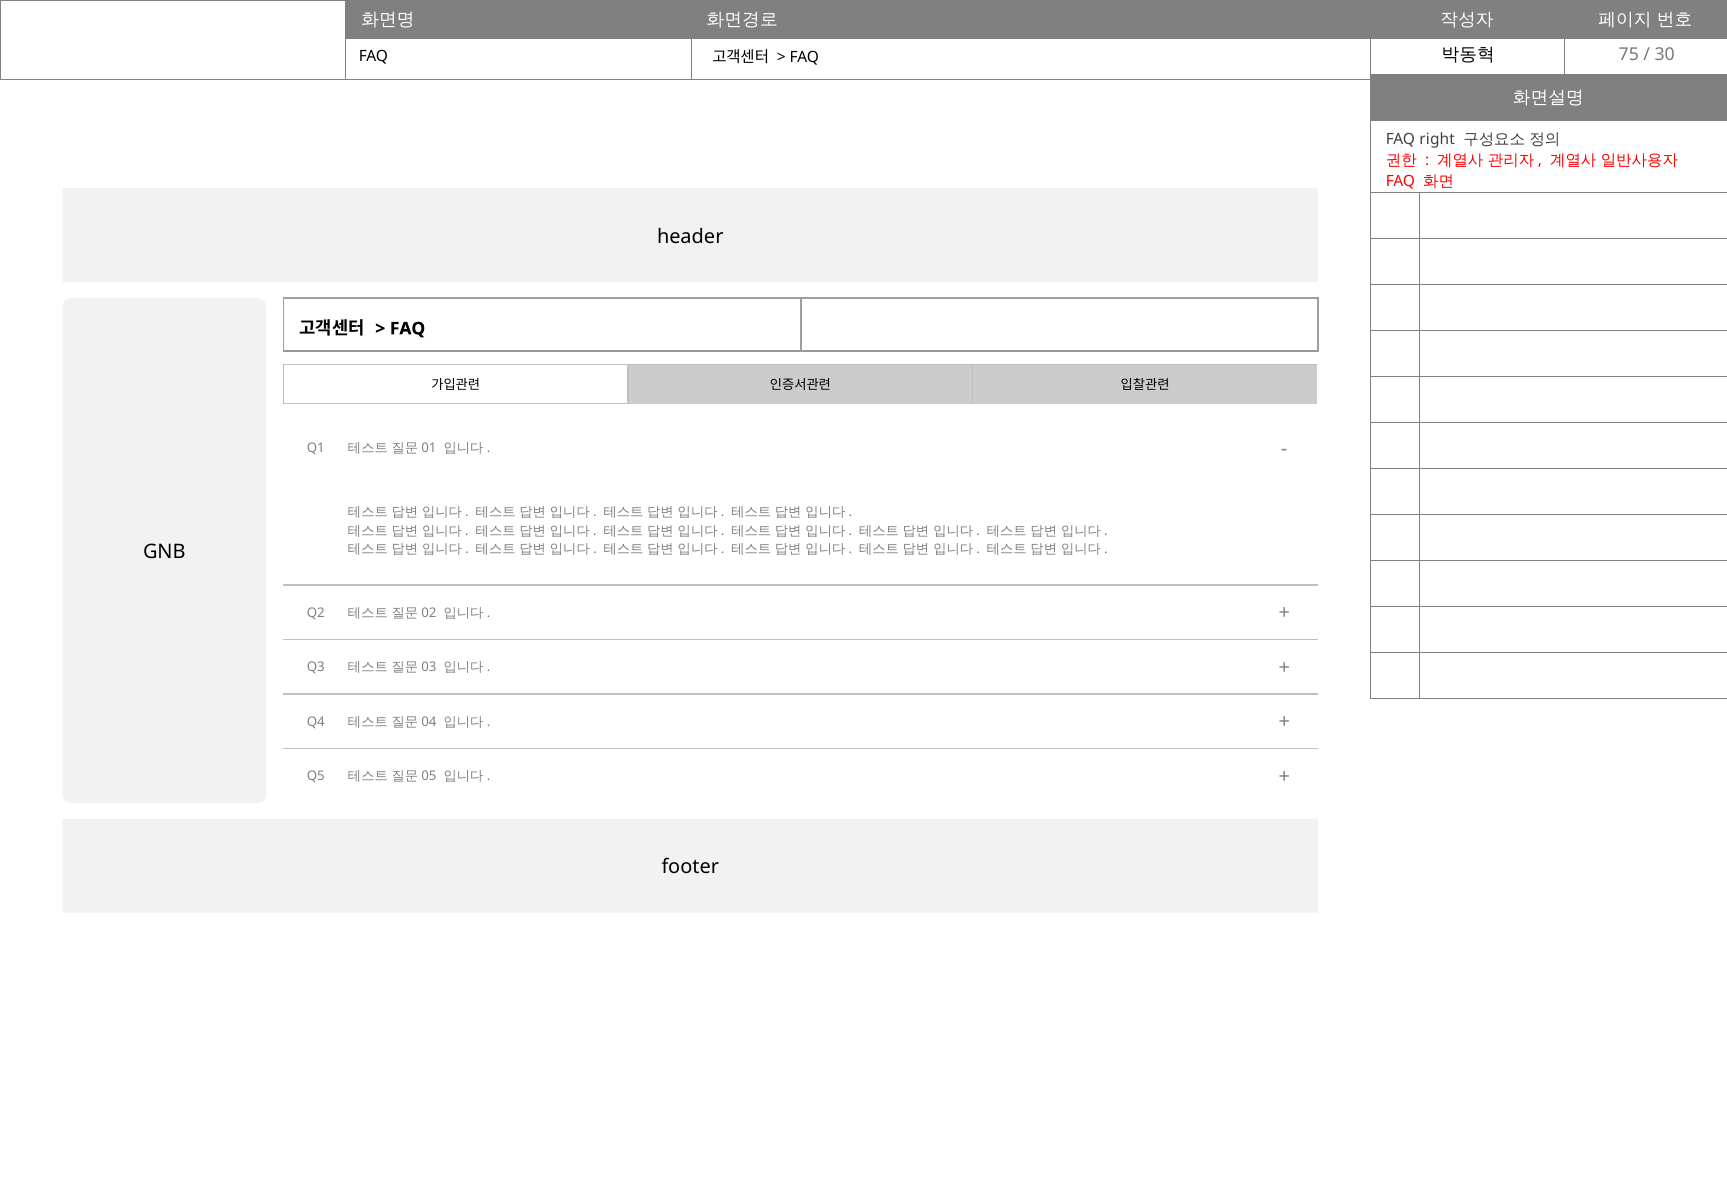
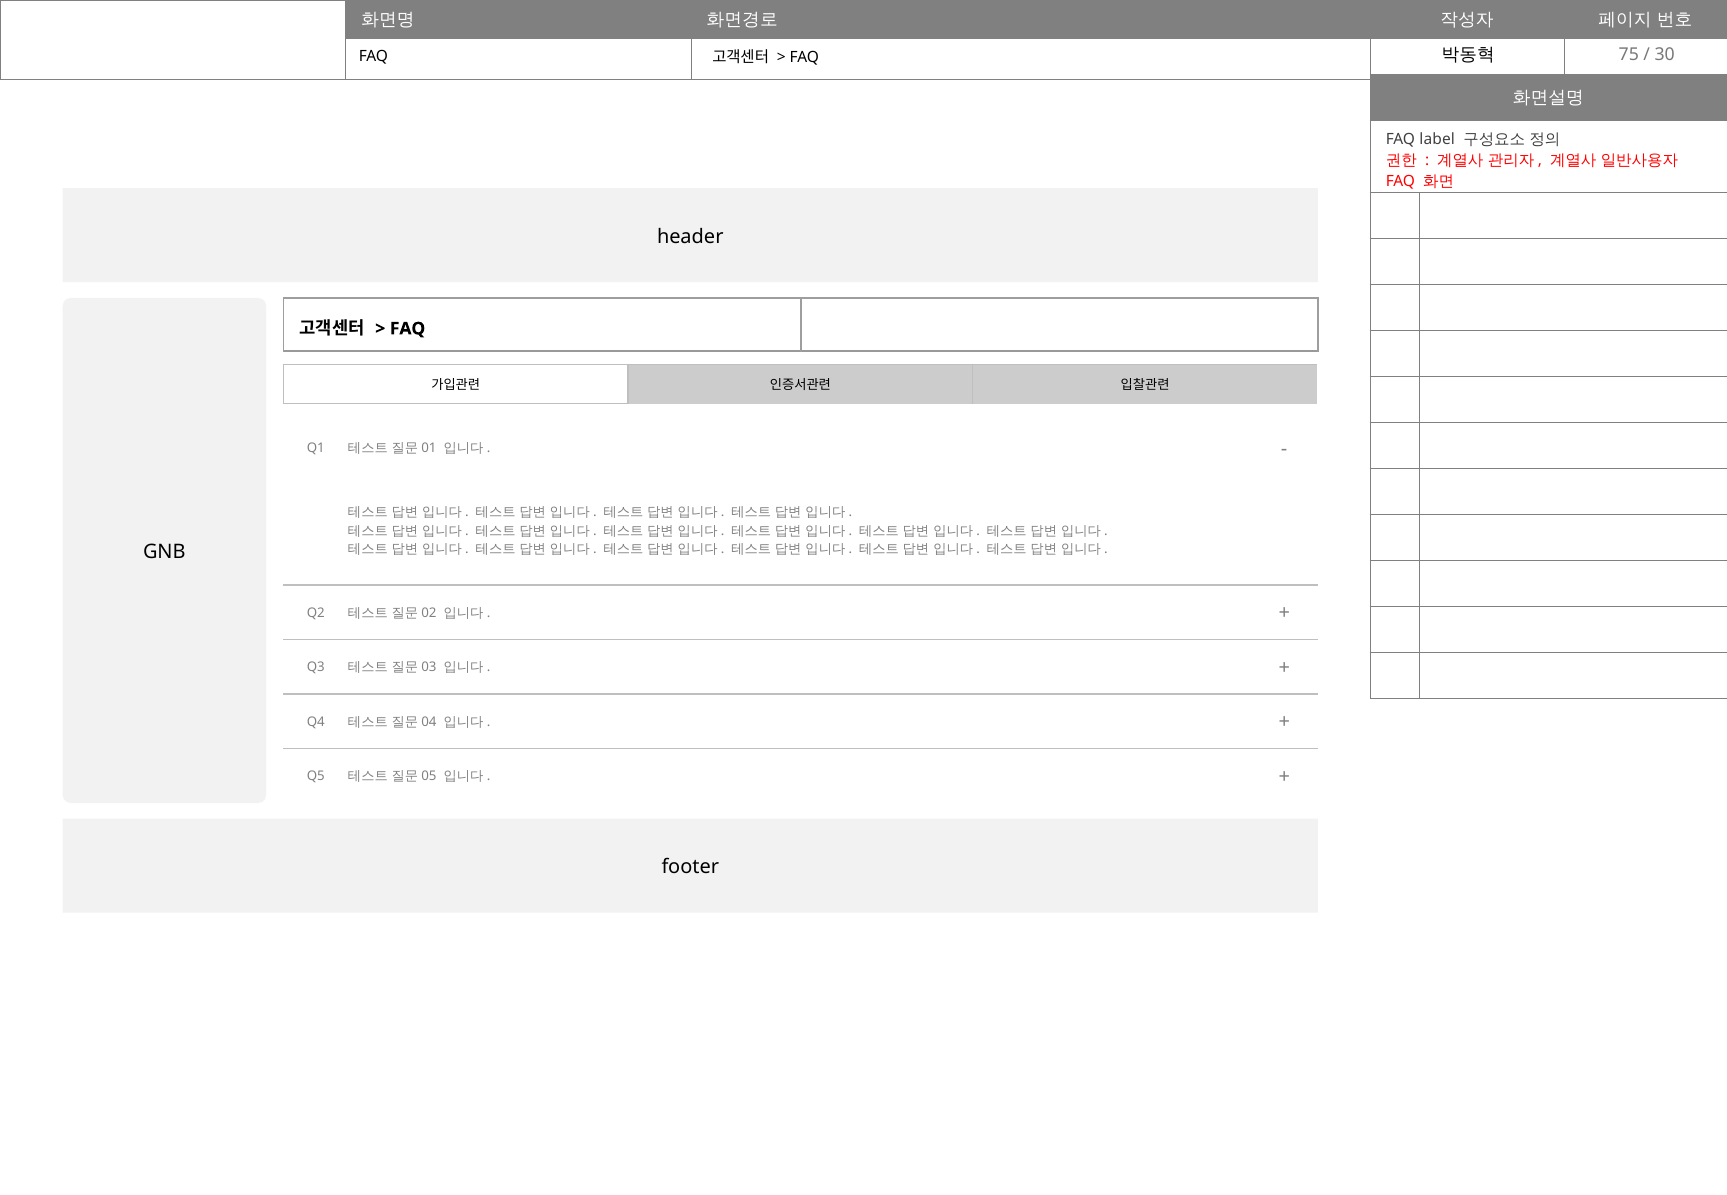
right: right -> label
